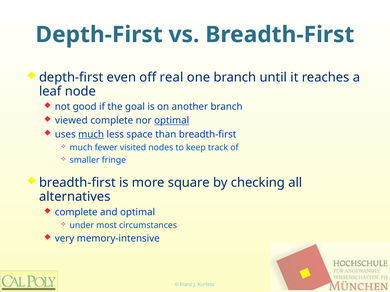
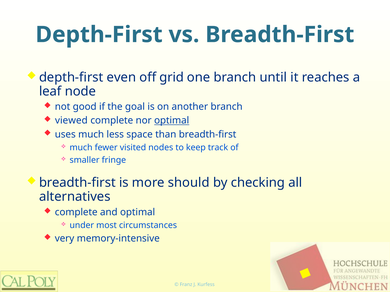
real: real -> grid
much at (91, 135) underline: present -> none
square: square -> should
